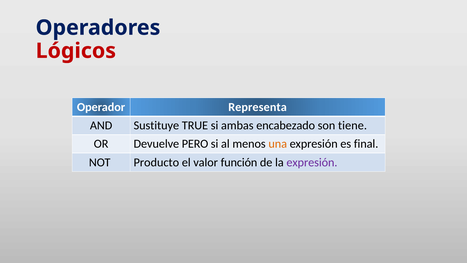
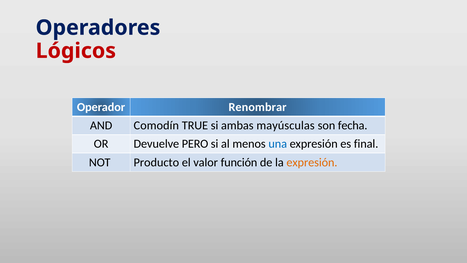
Representa: Representa -> Renombrar
Sustituye: Sustituye -> Comodín
encabezado: encabezado -> mayúsculas
tiene: tiene -> fecha
una colour: orange -> blue
expresión at (312, 162) colour: purple -> orange
